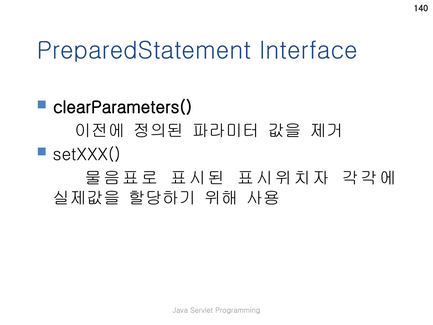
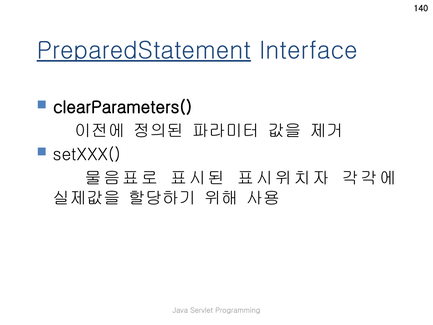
PreparedStatement underline: none -> present
